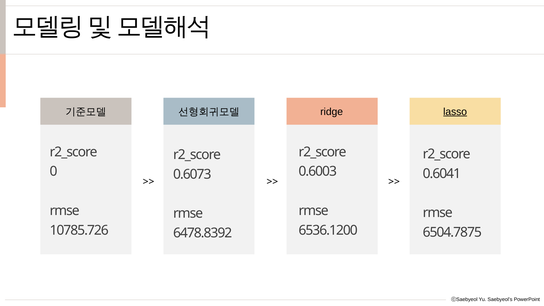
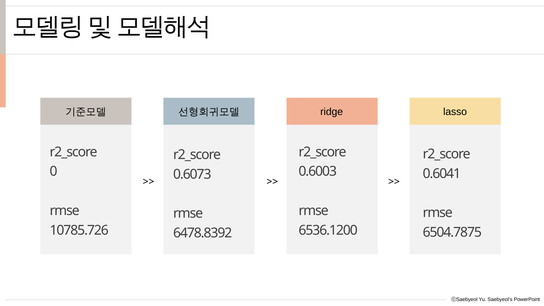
lasso underline: present -> none
